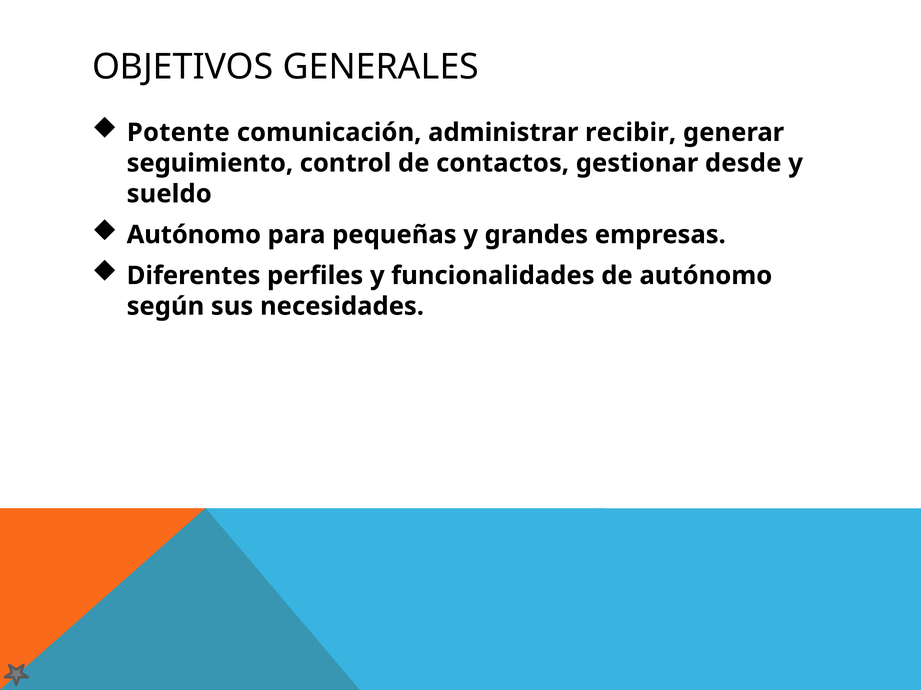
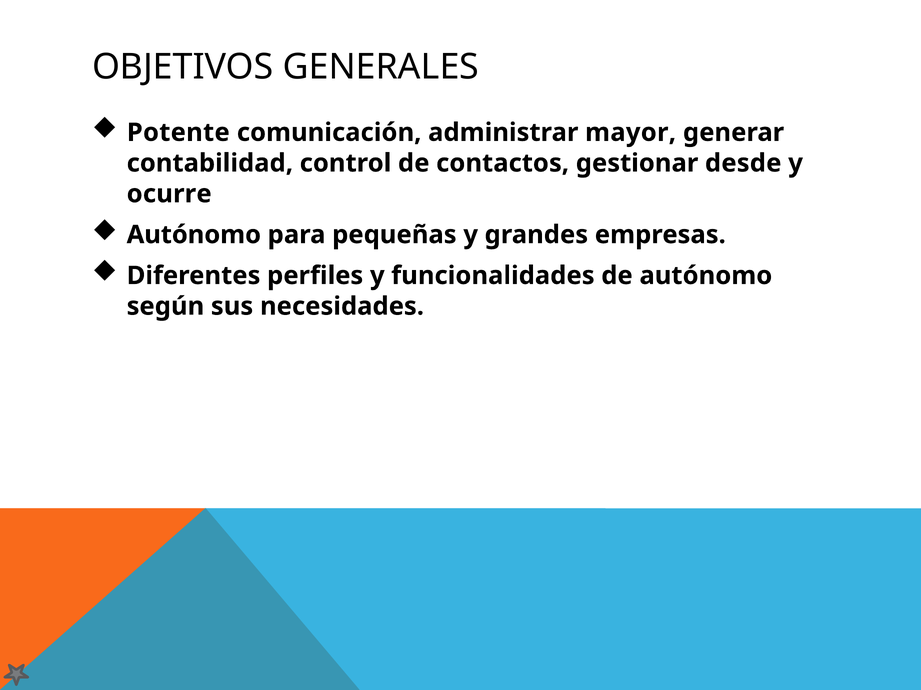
recibir: recibir -> mayor
seguimiento: seguimiento -> contabilidad
sueldo: sueldo -> ocurre
